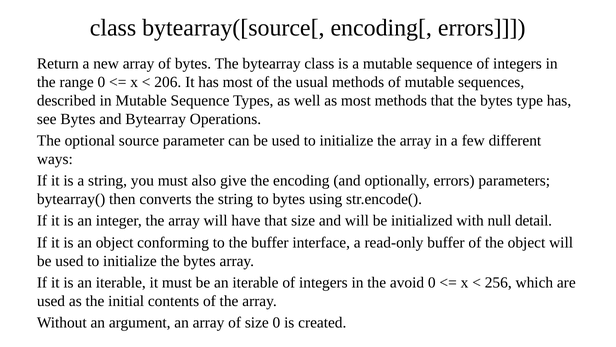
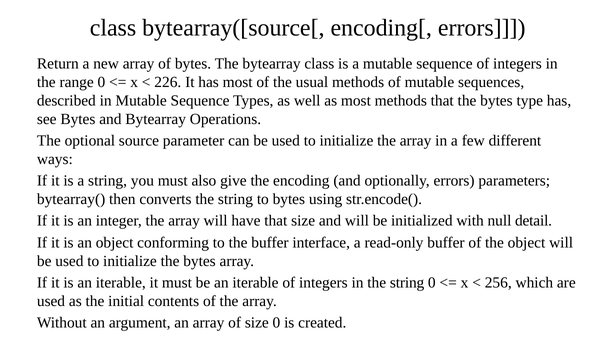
206: 206 -> 226
in the avoid: avoid -> string
